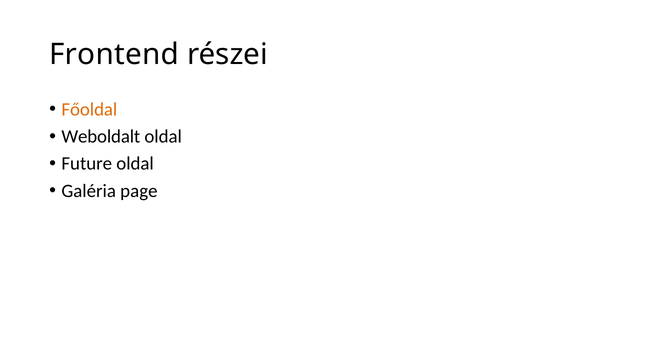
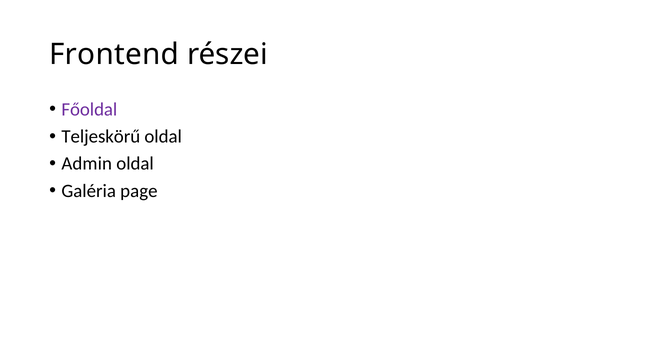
Főoldal colour: orange -> purple
Weboldalt: Weboldalt -> Teljeskörű
Future: Future -> Admin
